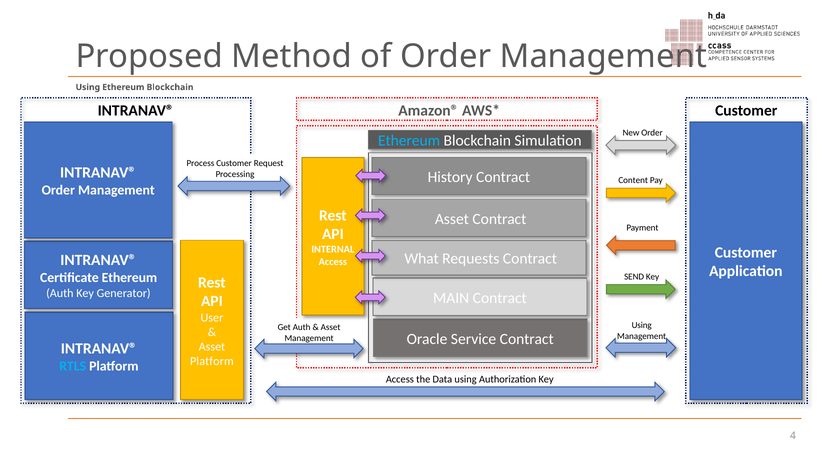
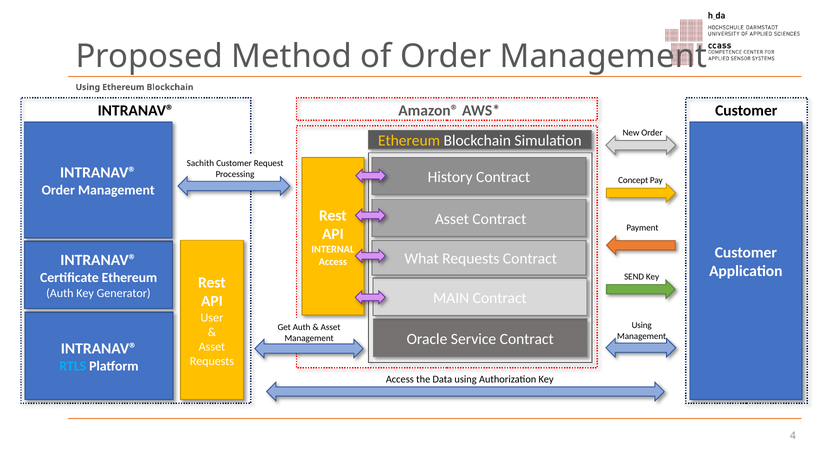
Ethereum at (409, 141) colour: light blue -> yellow
Process: Process -> Sachith
Content: Content -> Concept
Platform at (212, 361): Platform -> Requests
